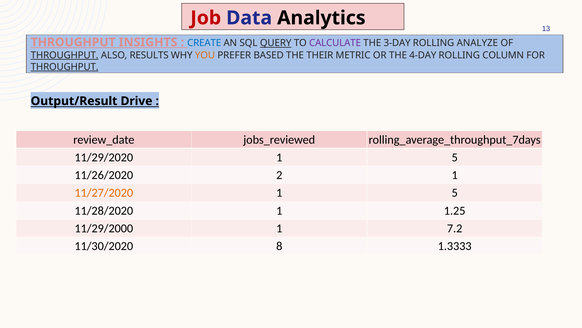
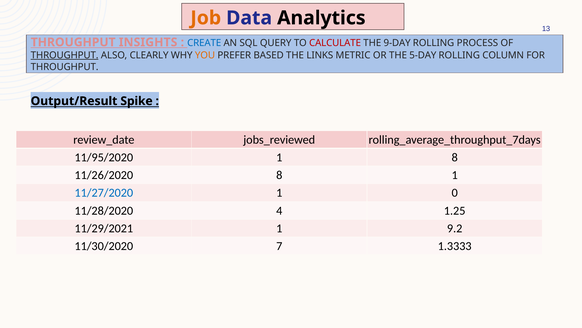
Job colour: red -> orange
QUERY underline: present -> none
CALCULATE colour: purple -> red
3-DAY: 3-DAY -> 9-DAY
ANALYZE: ANALYZE -> PROCESS
RESULTS: RESULTS -> CLEARLY
THEIR: THEIR -> LINKS
4-DAY: 4-DAY -> 5-DAY
THROUGHPUT at (65, 67) underline: present -> none
Drive: Drive -> Spike
11/29/2020: 11/29/2020 -> 11/95/2020
5 at (455, 157): 5 -> 8
11/26/2020 2: 2 -> 8
11/27/2020 colour: orange -> blue
5 at (455, 193): 5 -> 0
11/28/2020 1: 1 -> 4
11/29/2000: 11/29/2000 -> 11/29/2021
7.2: 7.2 -> 9.2
8: 8 -> 7
